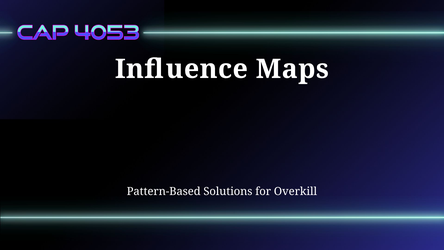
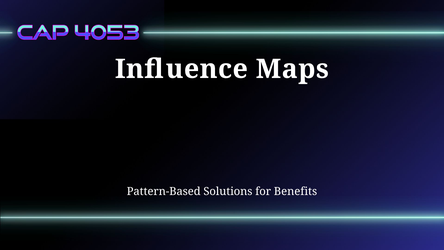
Overkill: Overkill -> Benefits
